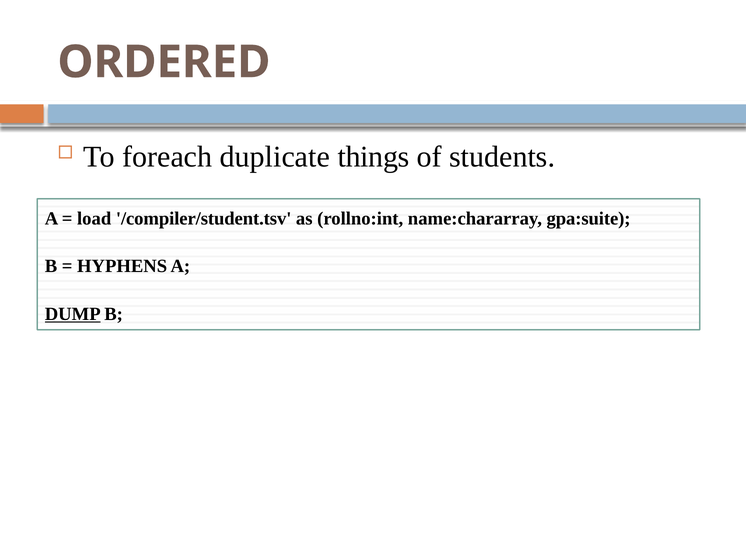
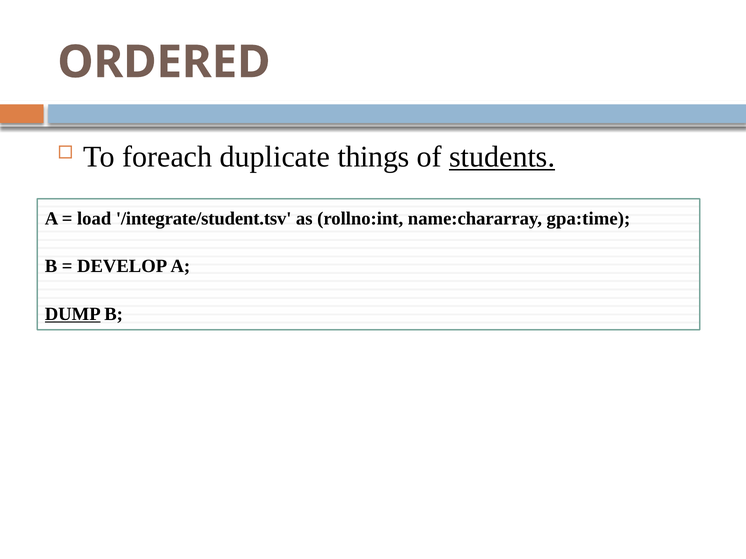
students underline: none -> present
/compiler/student.tsv: /compiler/student.tsv -> /integrate/student.tsv
gpa:suite: gpa:suite -> gpa:time
HYPHENS: HYPHENS -> DEVELOP
